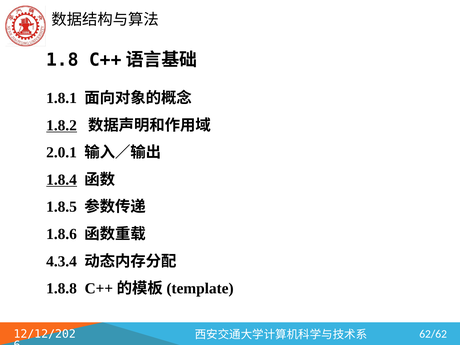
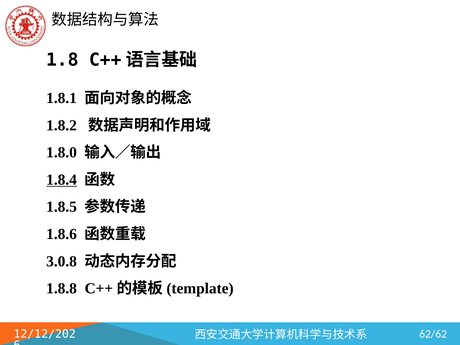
1.8.2 underline: present -> none
2.0.1: 2.0.1 -> 1.8.0
4.3.4: 4.3.4 -> 3.0.8
